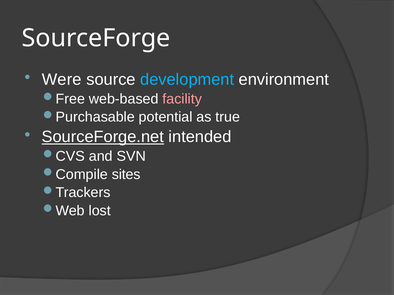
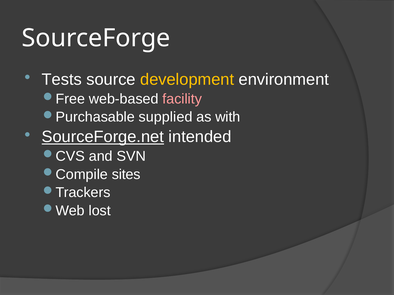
Were: Were -> Tests
development colour: light blue -> yellow
potential: potential -> supplied
true: true -> with
